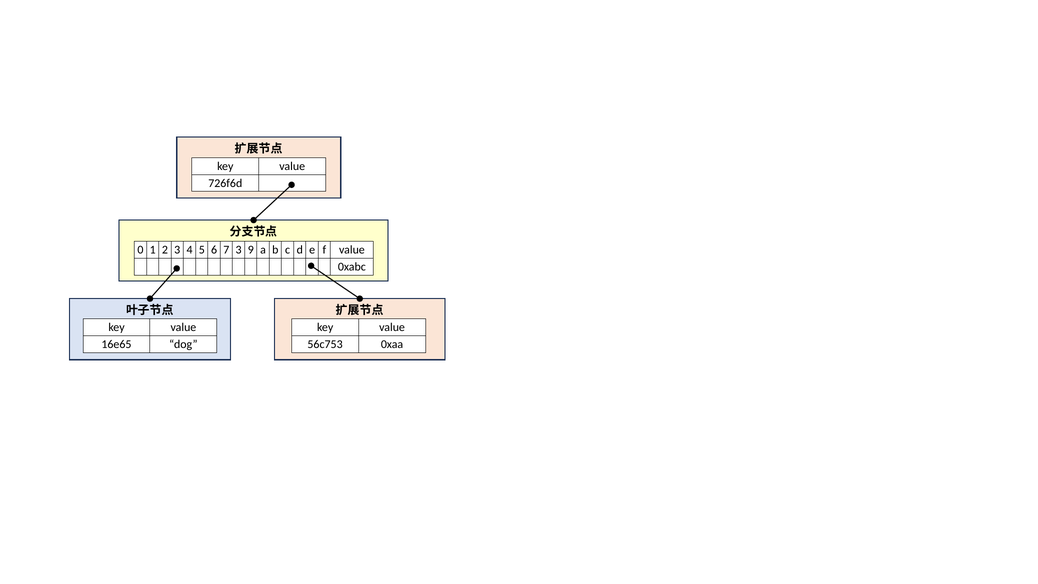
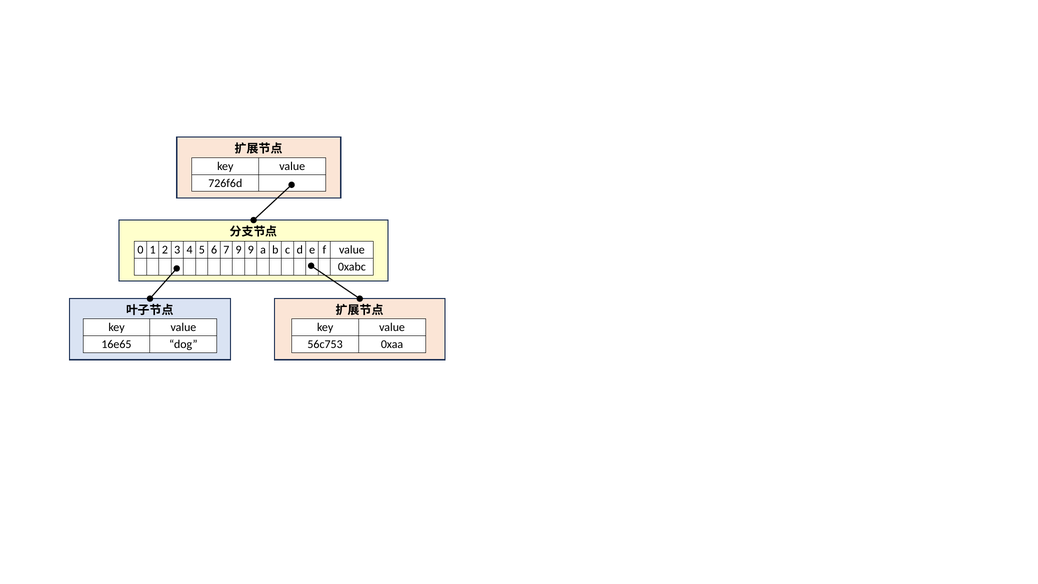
7 3: 3 -> 9
